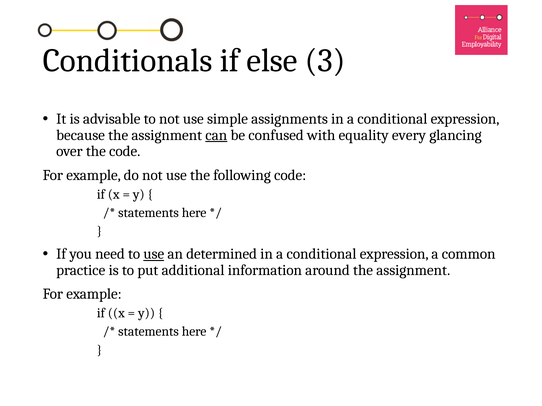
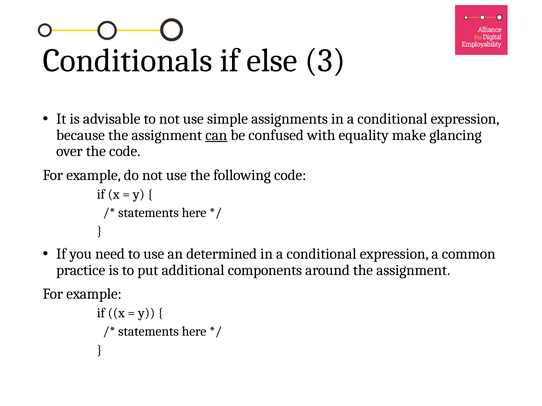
every: every -> make
use at (154, 254) underline: present -> none
information: information -> components
